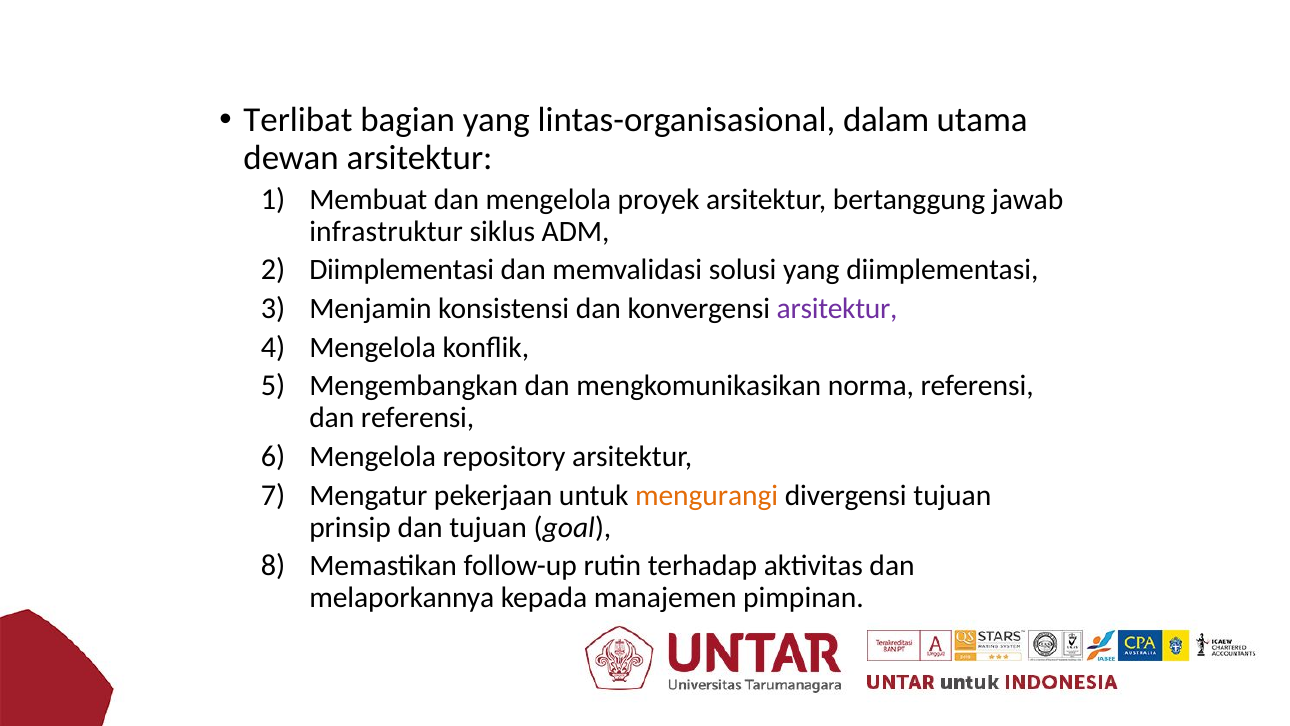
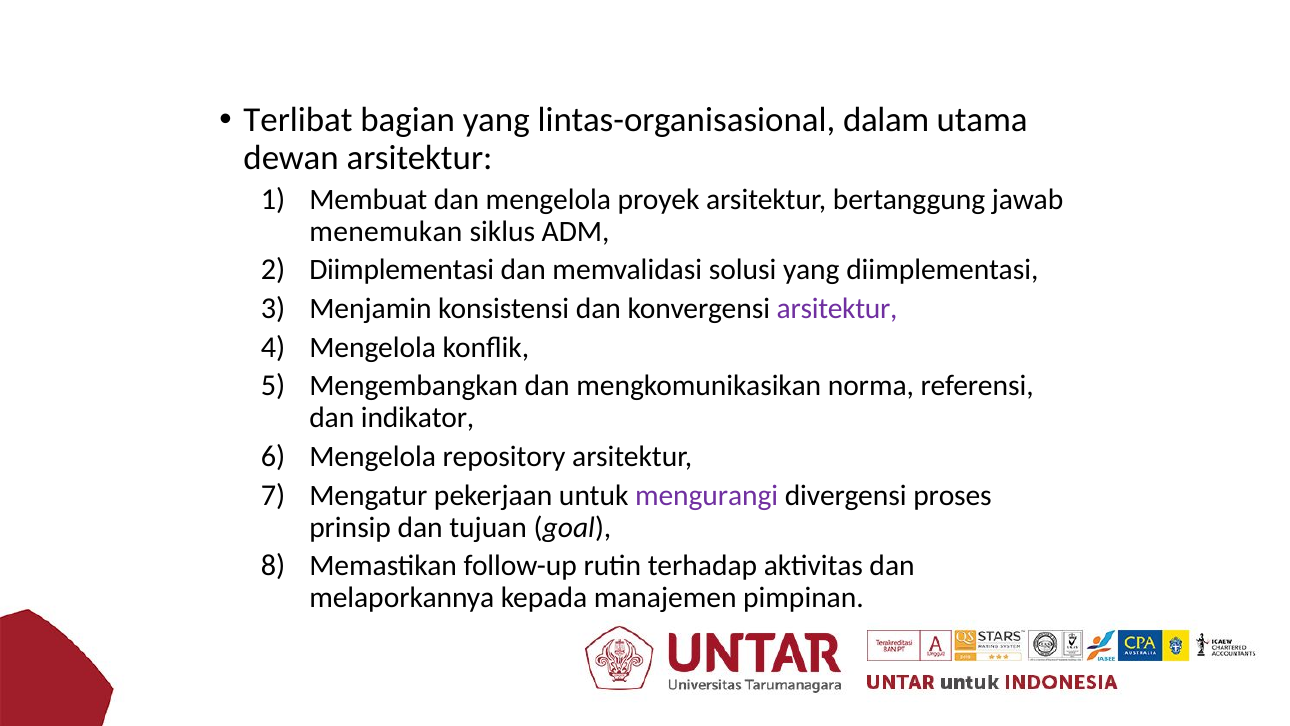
infrastruktur: infrastruktur -> menemukan
dan referensi: referensi -> indikator
mengurangi colour: orange -> purple
divergensi tujuan: tujuan -> proses
